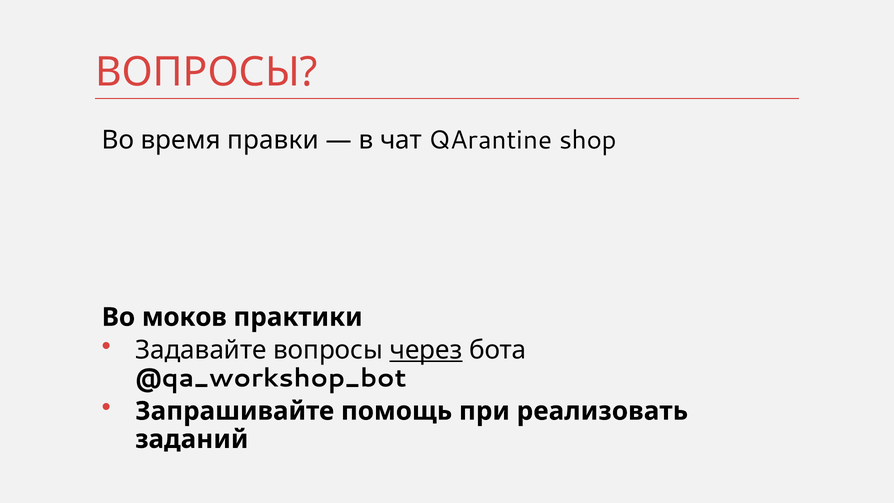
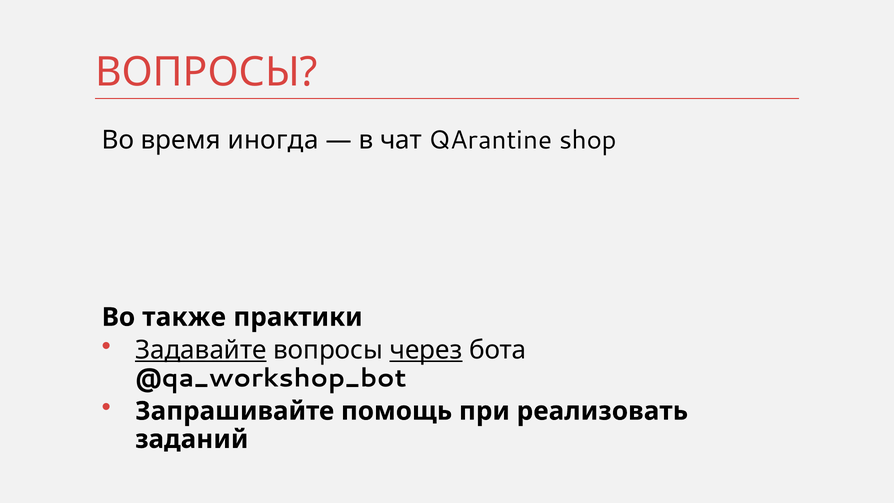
правки: правки -> иногда
моков: моков -> также
Задавайте underline: none -> present
